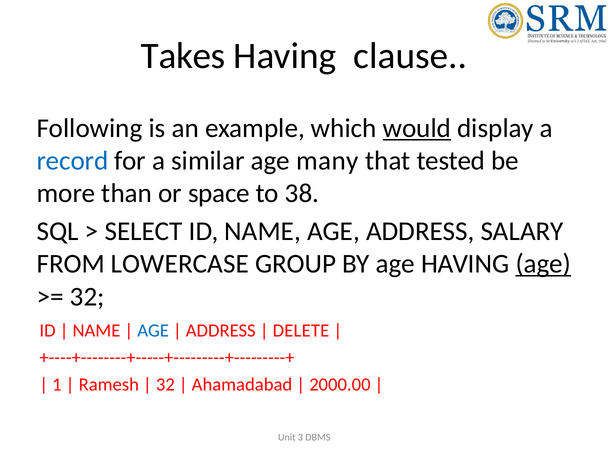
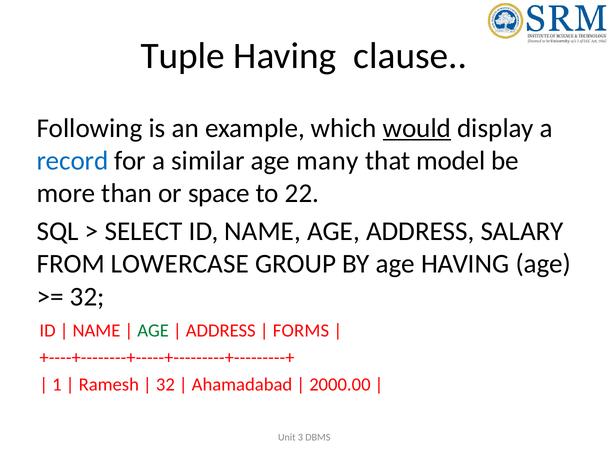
Takes: Takes -> Tuple
tested: tested -> model
38: 38 -> 22
age at (543, 264) underline: present -> none
AGE at (153, 331) colour: blue -> green
DELETE: DELETE -> FORMS
